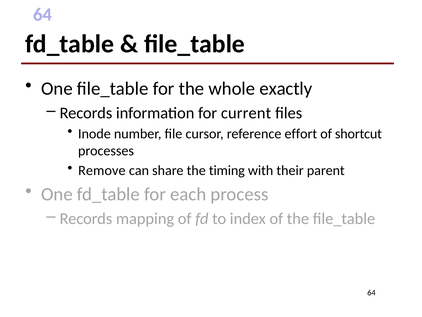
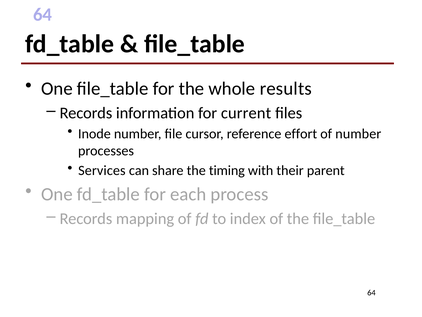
exactly: exactly -> results
of shortcut: shortcut -> number
Remove: Remove -> Services
